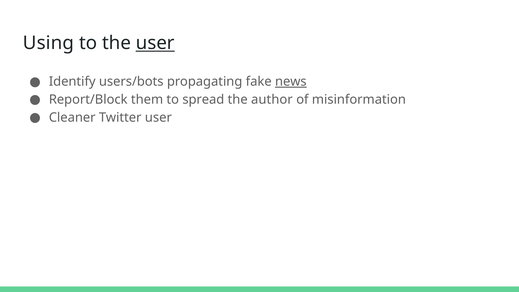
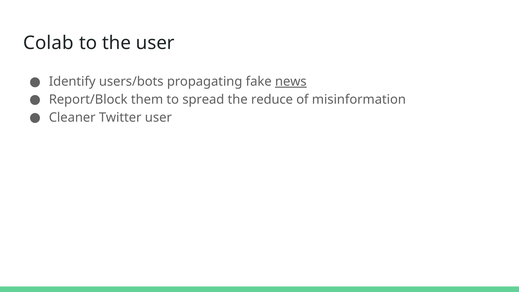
Using: Using -> Colab
user at (155, 43) underline: present -> none
author: author -> reduce
